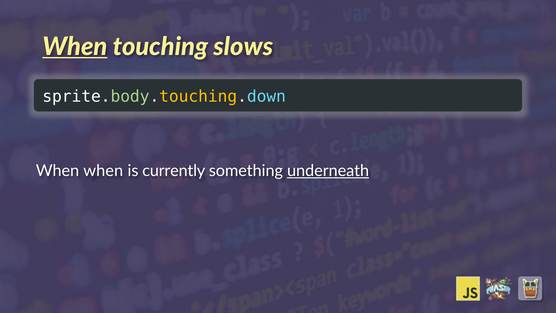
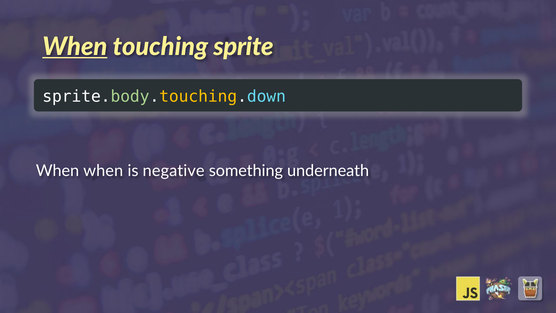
slows: slows -> sprite
currently: currently -> negative
underneath underline: present -> none
